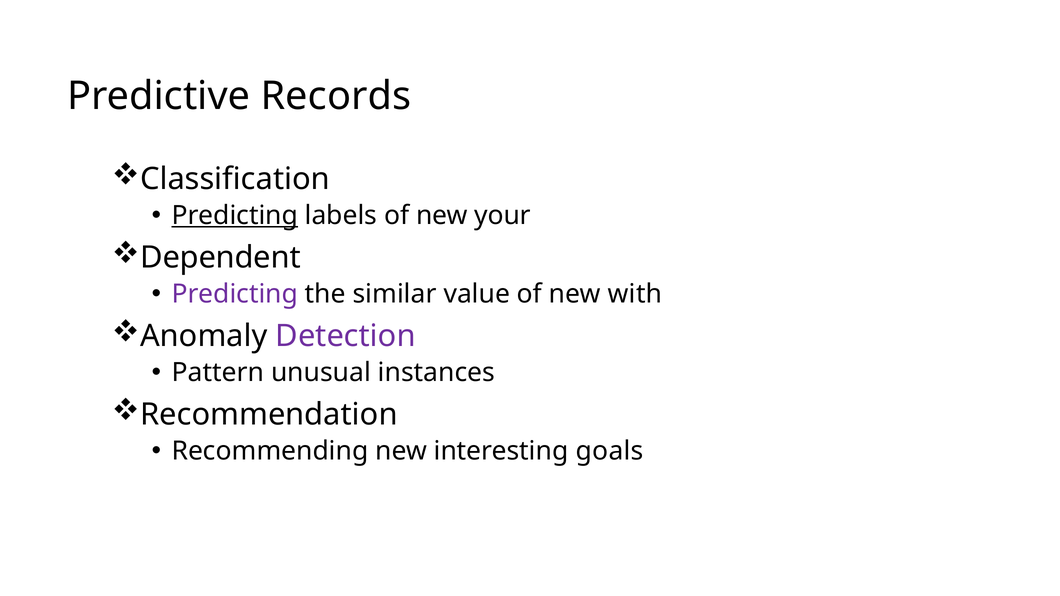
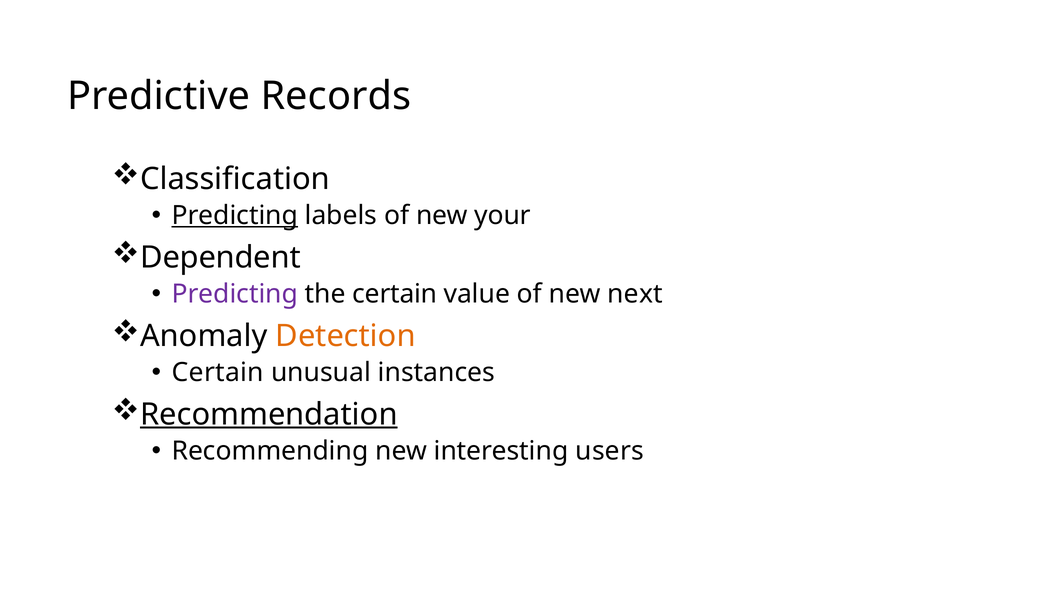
the similar: similar -> certain
with: with -> next
Detection colour: purple -> orange
Pattern at (218, 373): Pattern -> Certain
Recommendation underline: none -> present
goals: goals -> users
